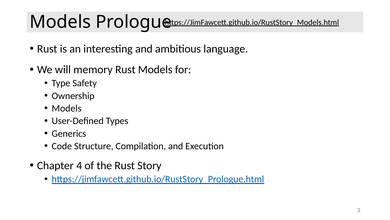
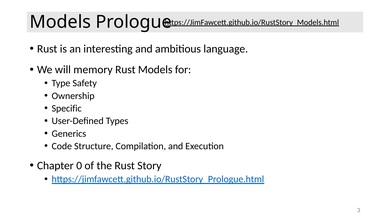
Models at (67, 108): Models -> Specific
4: 4 -> 0
